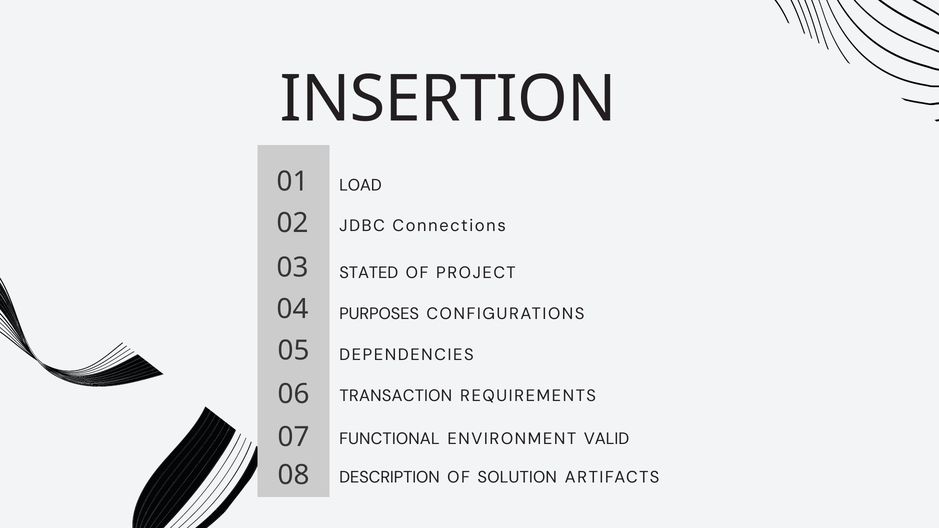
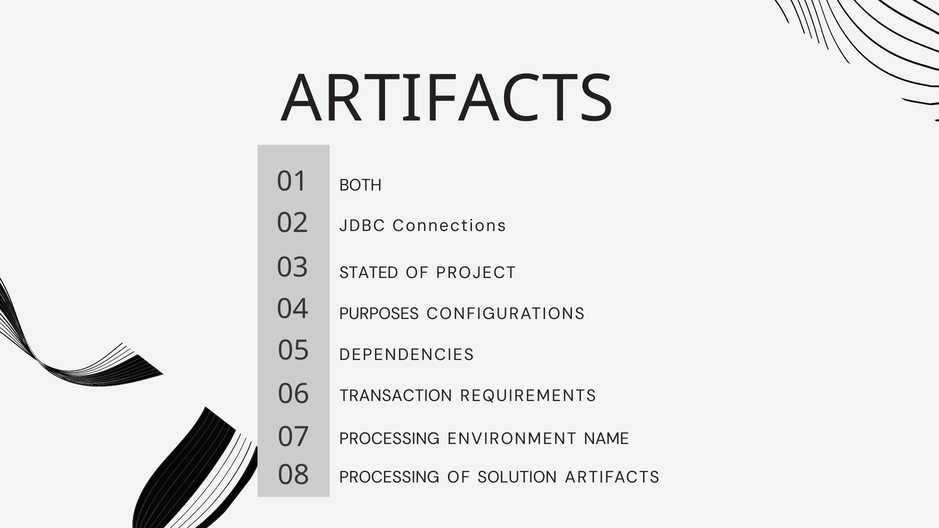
INSERTION at (448, 99): INSERTION -> ARTIFACTS
LOAD: LOAD -> BOTH
FUNCTIONAL at (389, 439): FUNCTIONAL -> PROCESSING
VALID: VALID -> NAME
08 DESCRIPTION: DESCRIPTION -> PROCESSING
